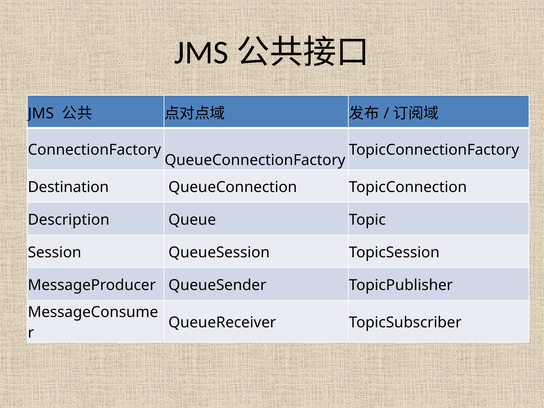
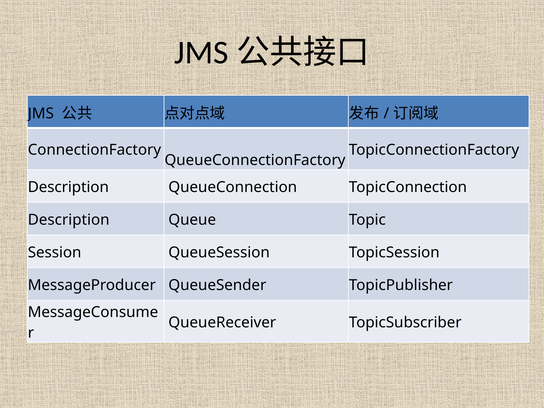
Destination at (68, 187): Destination -> Description
